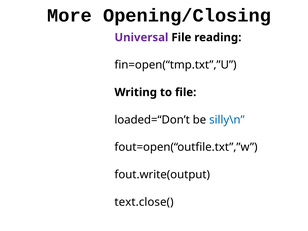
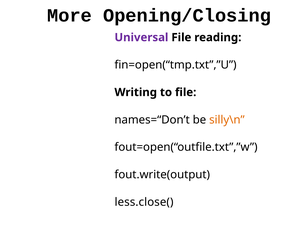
loaded=“Don’t: loaded=“Don’t -> names=“Don’t
silly\n colour: blue -> orange
text.close(: text.close( -> less.close(
